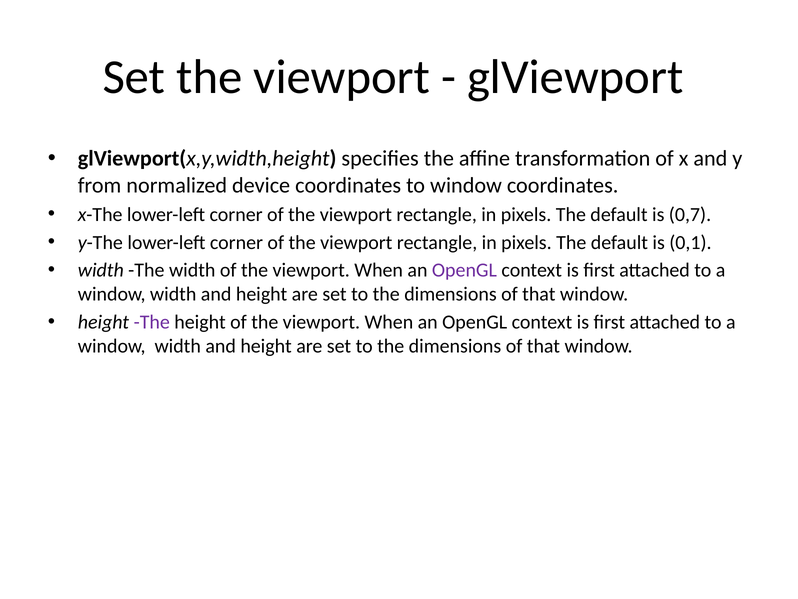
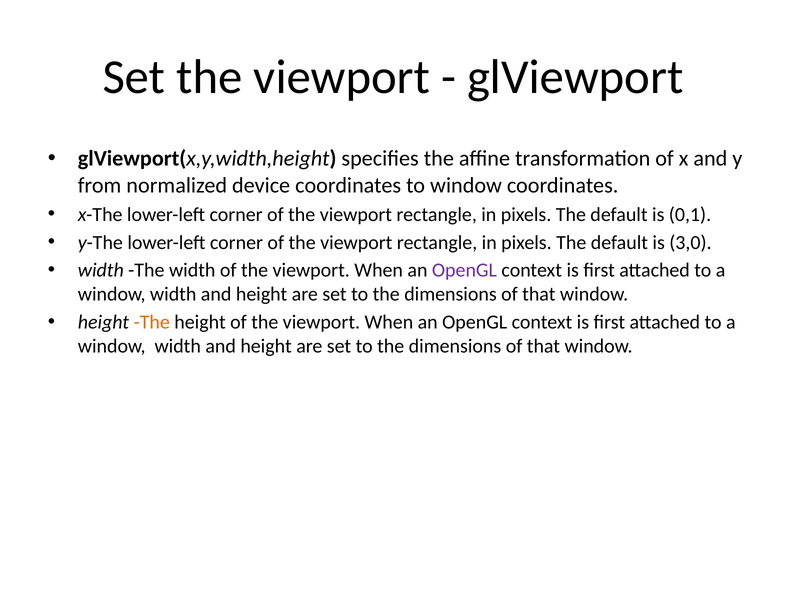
0,7: 0,7 -> 0,1
0,1: 0,1 -> 3,0
The at (152, 322) colour: purple -> orange
